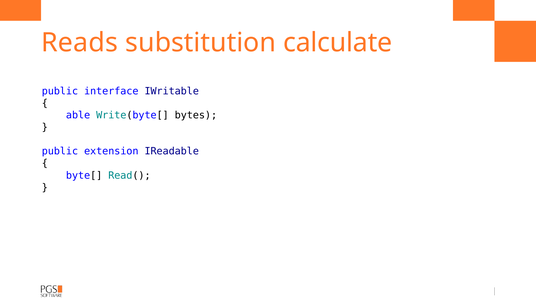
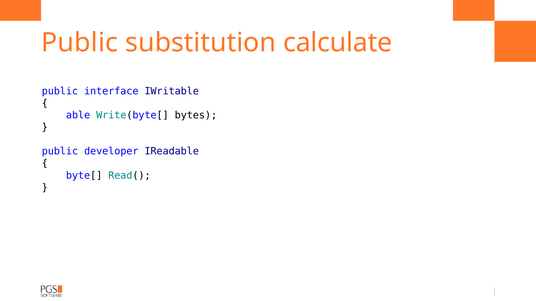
Reads at (80, 43): Reads -> Public
extension: extension -> developer
